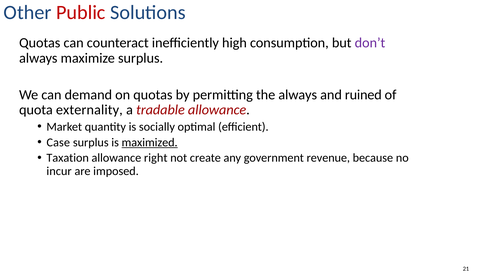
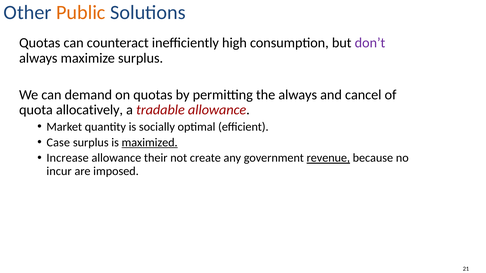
Public colour: red -> orange
ruined: ruined -> cancel
externality: externality -> allocatively
Taxation: Taxation -> Increase
right: right -> their
revenue underline: none -> present
